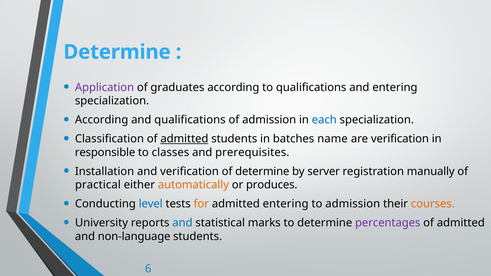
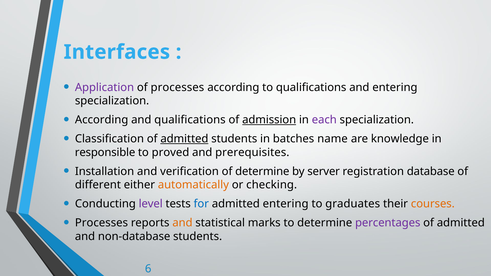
Determine at (117, 52): Determine -> Interfaces
of graduates: graduates -> processes
admission at (269, 120) underline: none -> present
each colour: blue -> purple
are verification: verification -> knowledge
classes: classes -> proved
manually: manually -> database
practical: practical -> different
produces: produces -> checking
level colour: blue -> purple
for colour: orange -> blue
to admission: admission -> graduates
University at (102, 223): University -> Processes
and at (182, 223) colour: blue -> orange
non-language: non-language -> non-database
